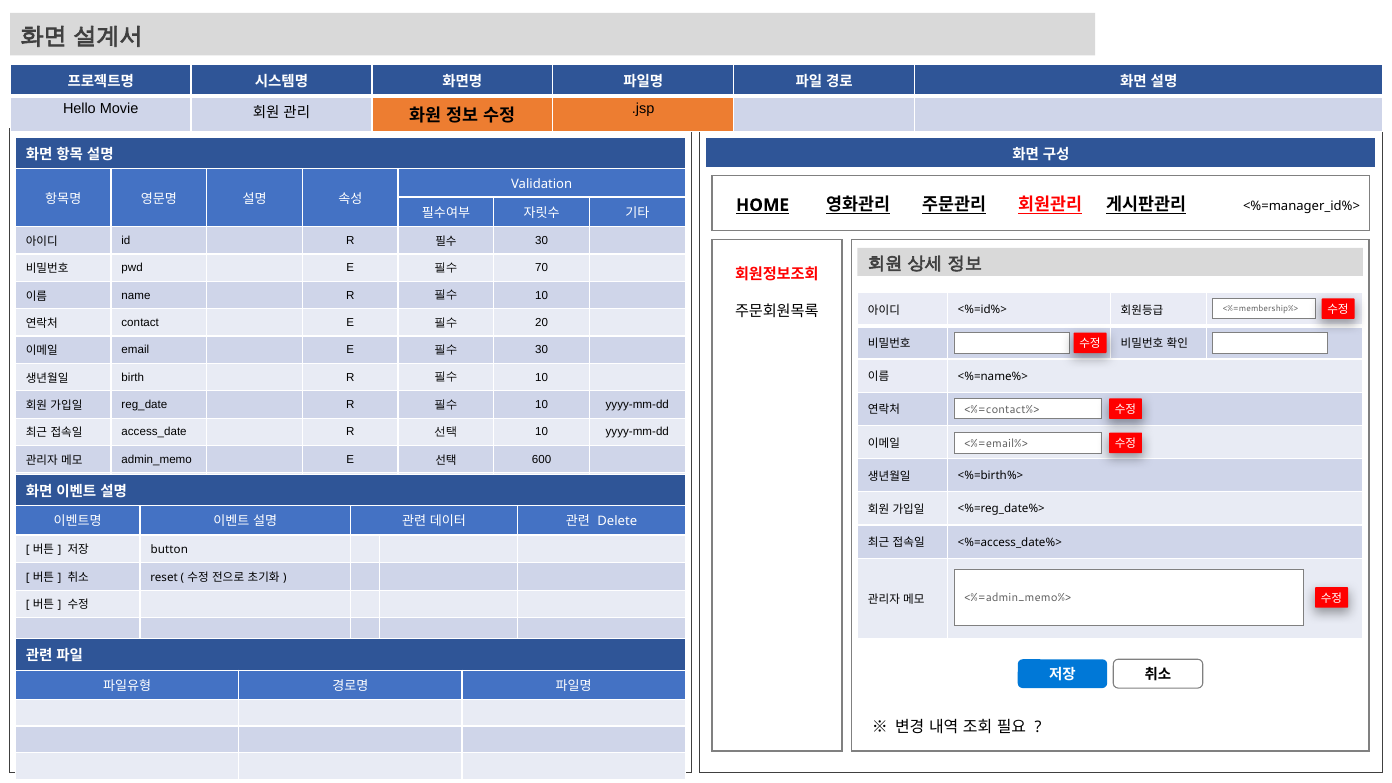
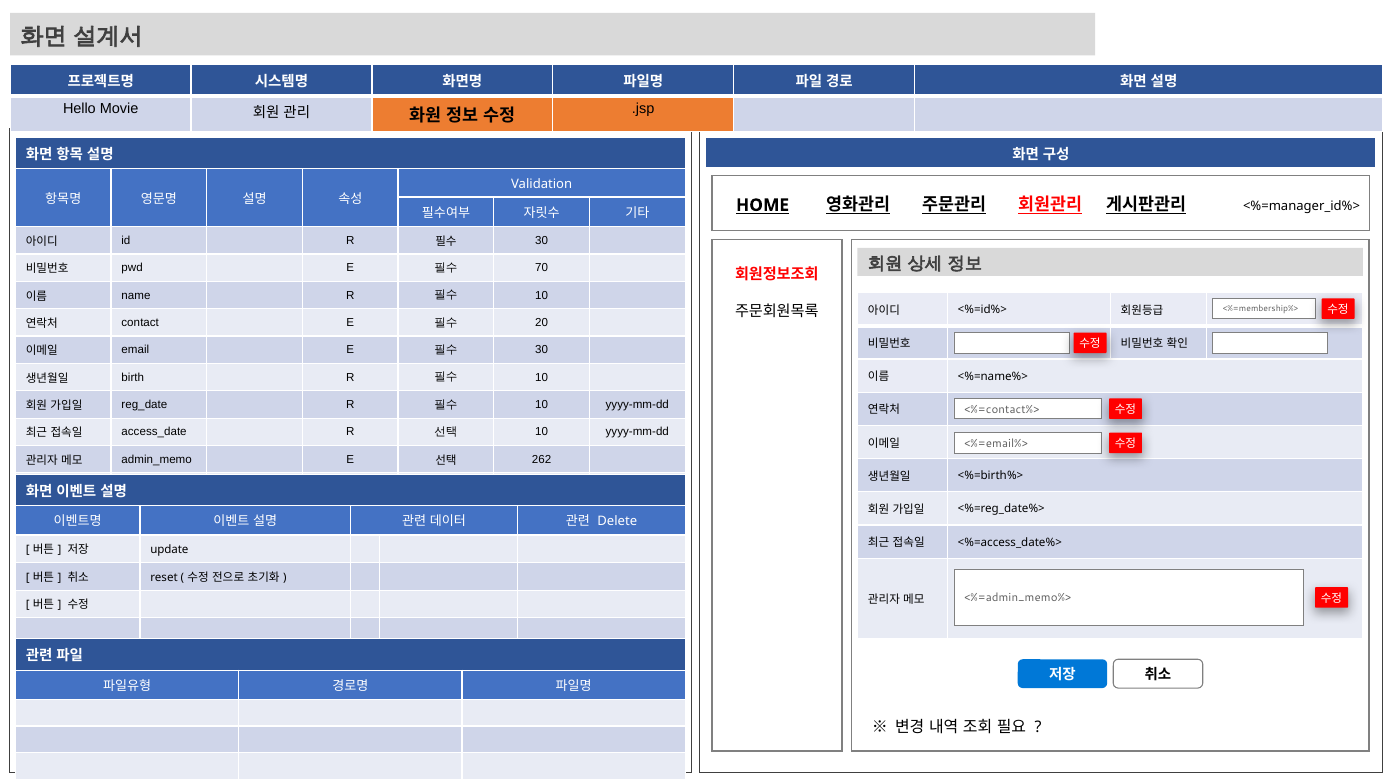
600: 600 -> 262
button: button -> update
